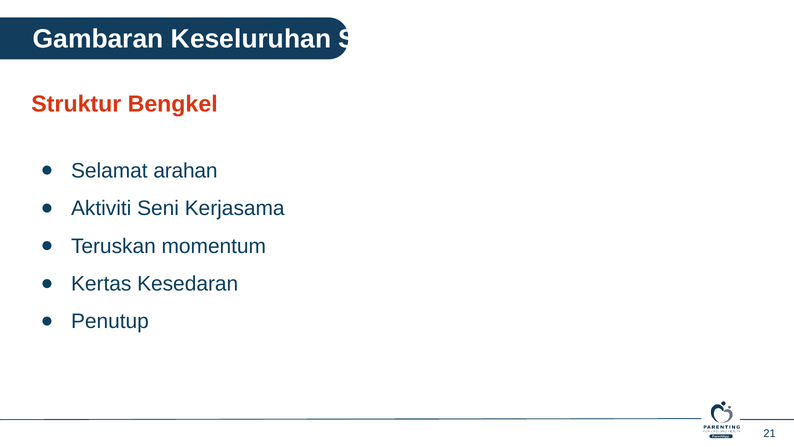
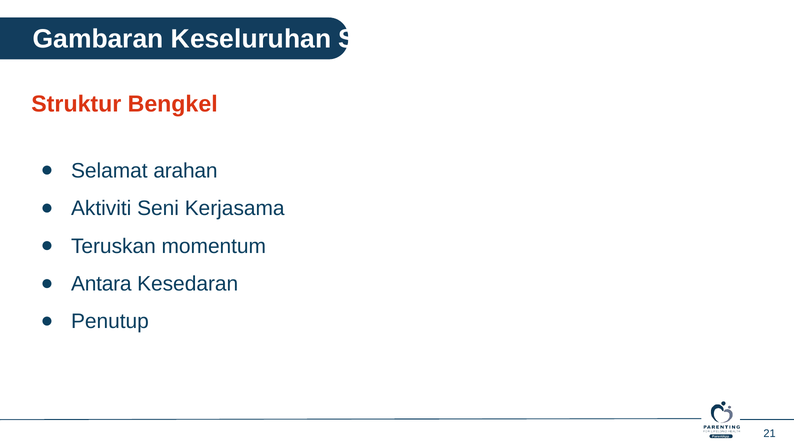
Kertas: Kertas -> Antara
